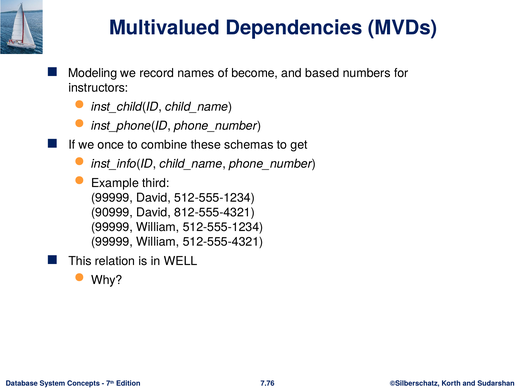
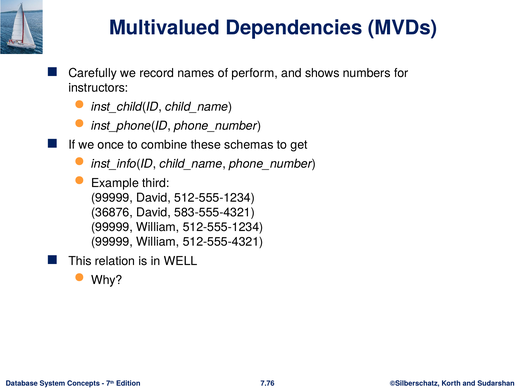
Modeling: Modeling -> Carefully
become: become -> perform
based: based -> shows
90999: 90999 -> 36876
812-555-4321: 812-555-4321 -> 583-555-4321
